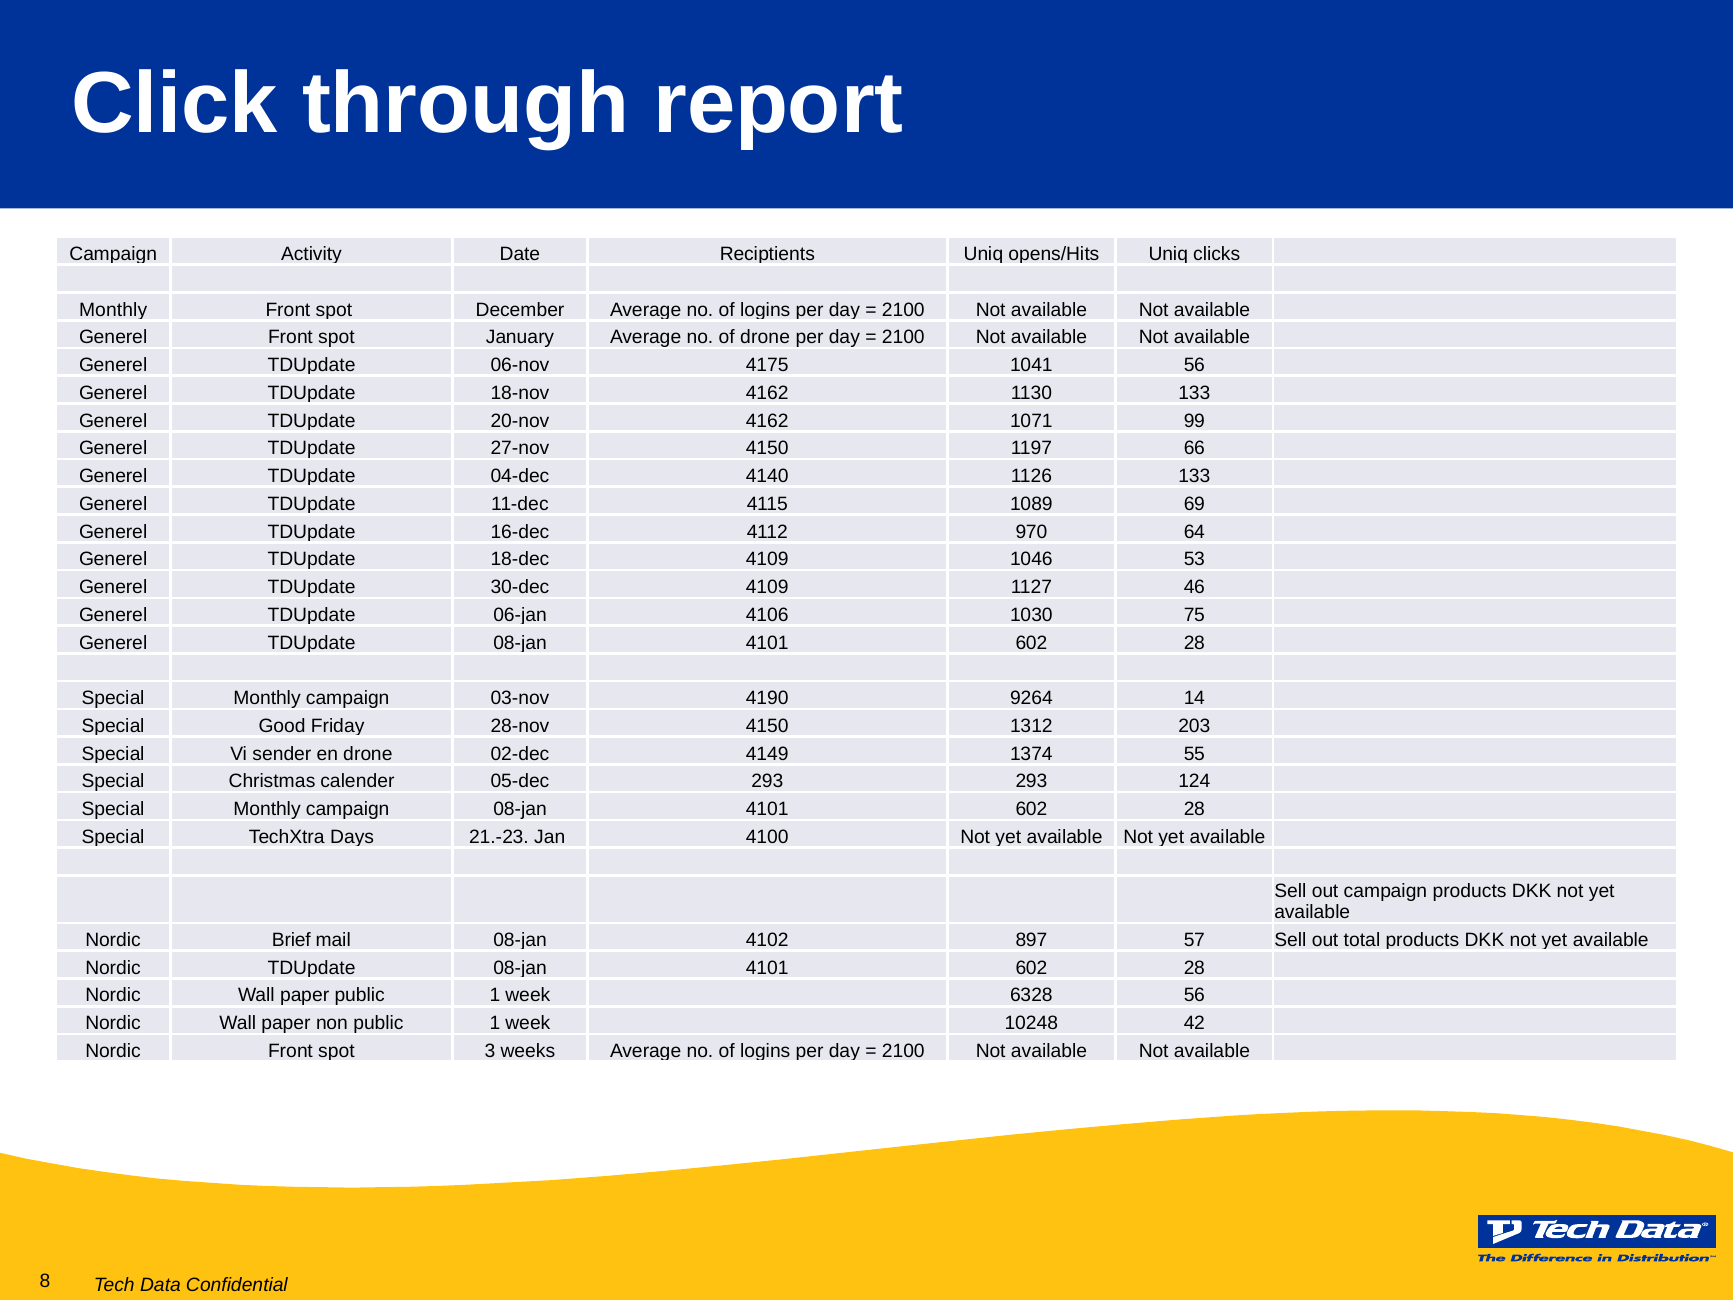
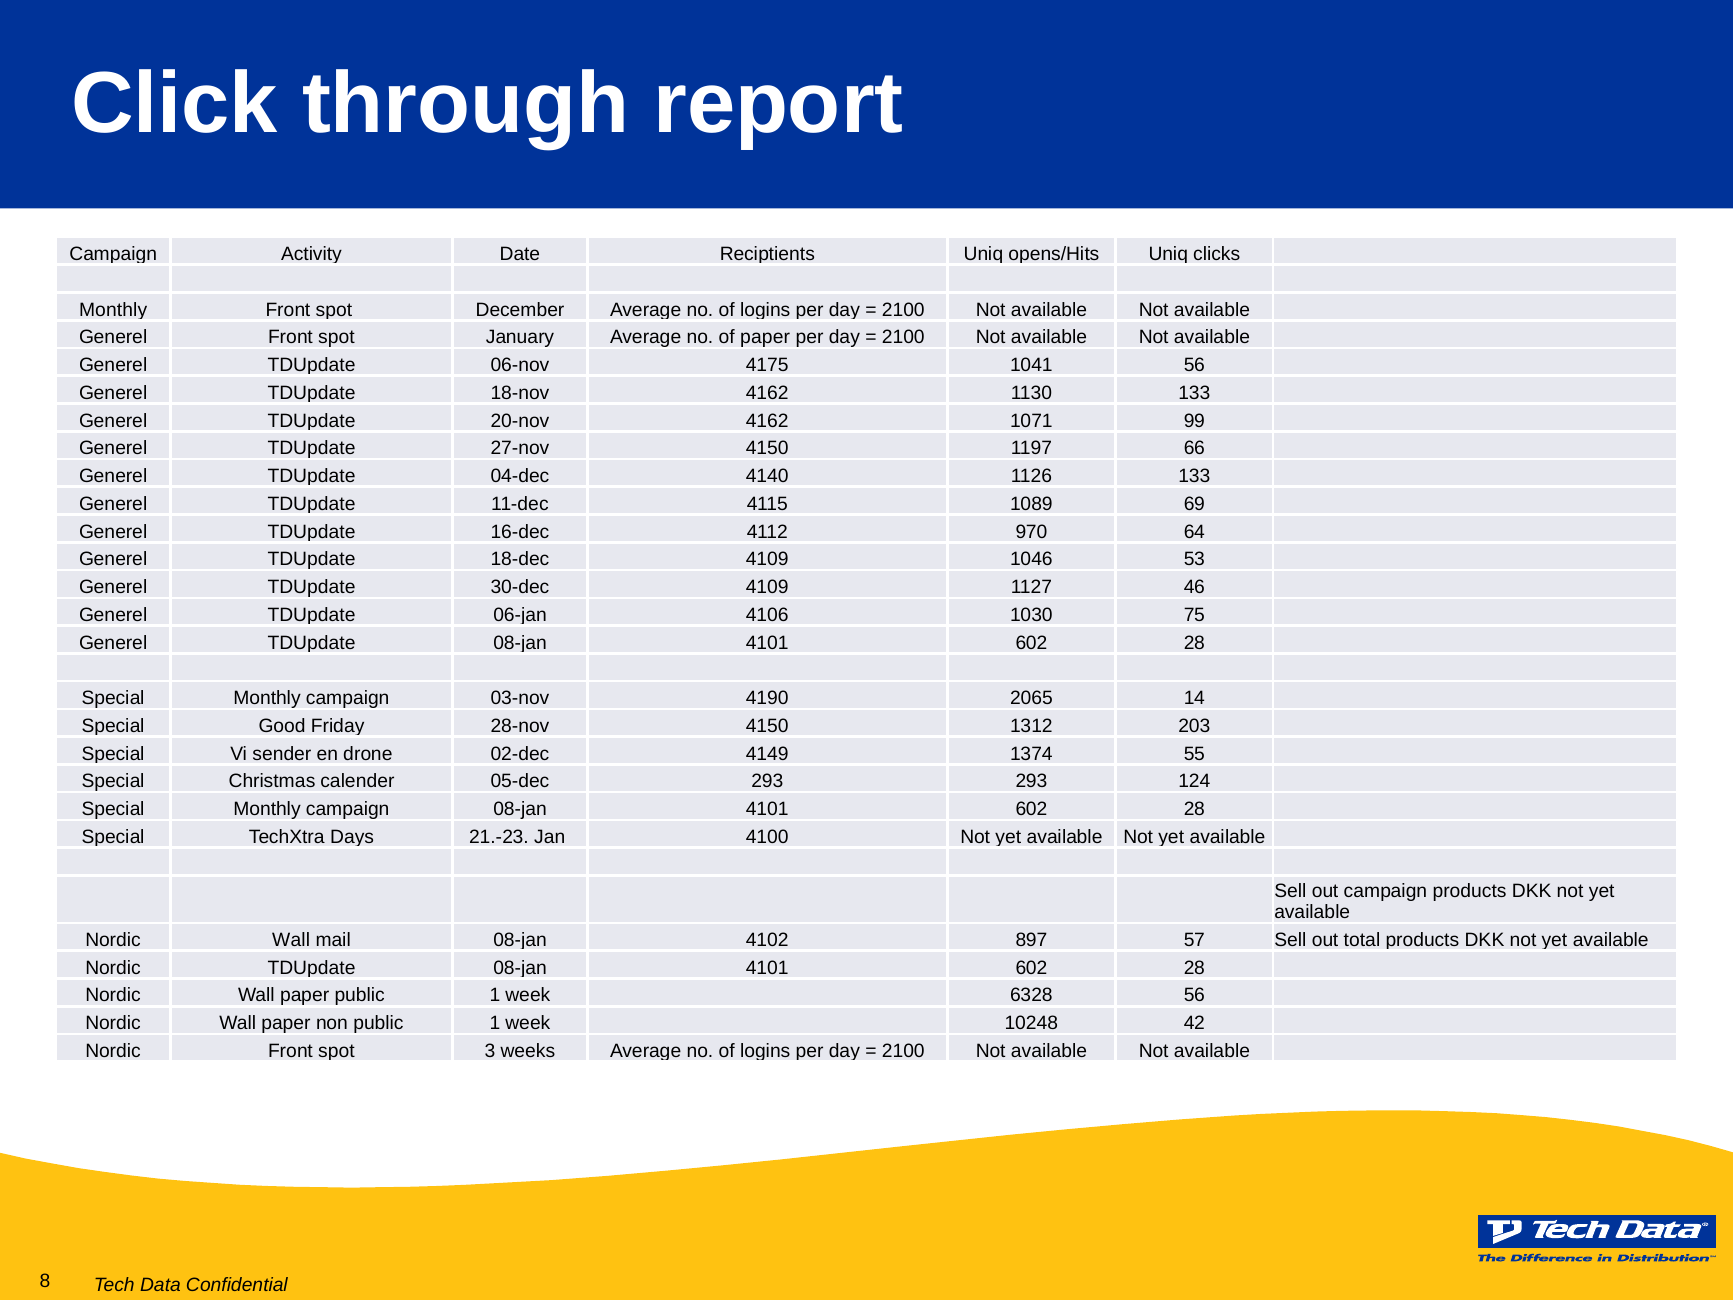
of drone: drone -> paper
9264: 9264 -> 2065
Brief at (291, 940): Brief -> Wall
